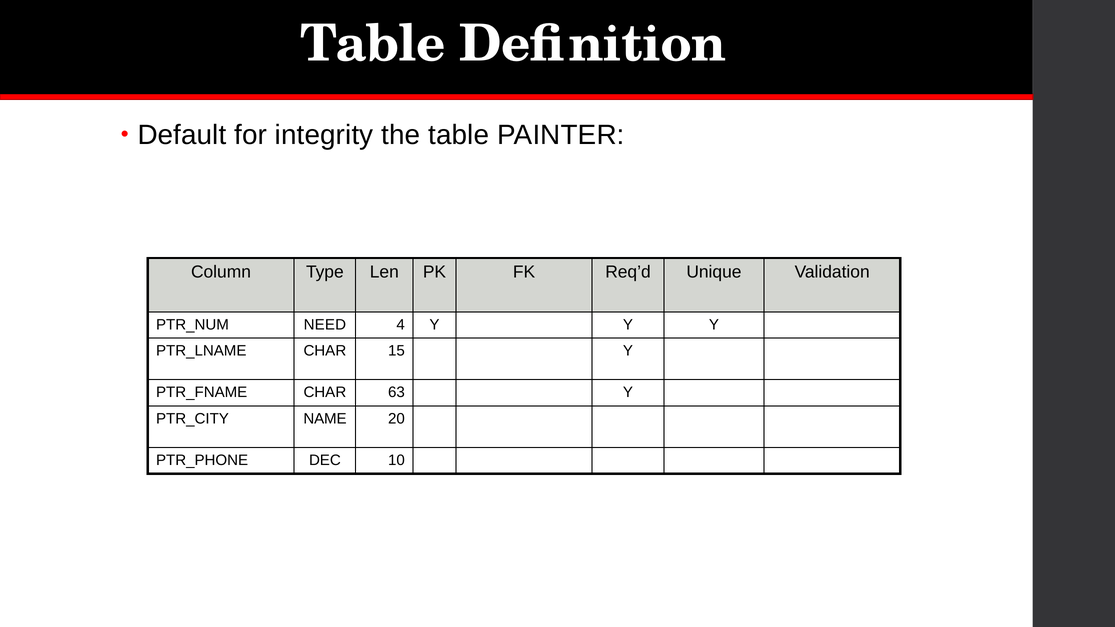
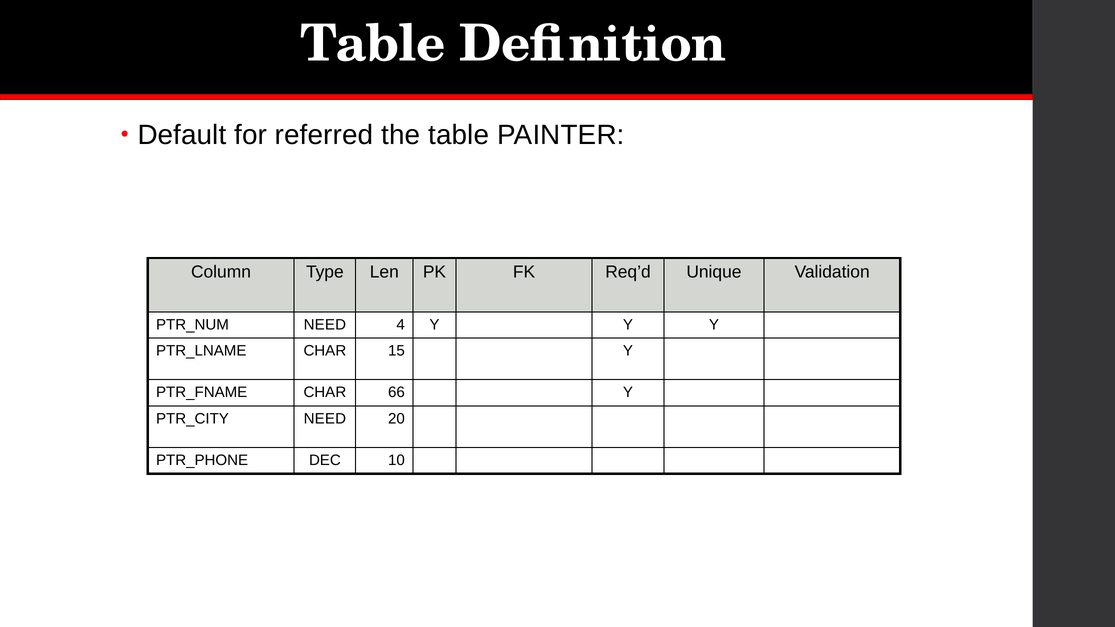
integrity: integrity -> referred
63: 63 -> 66
NAME at (325, 419): NAME -> NEED
